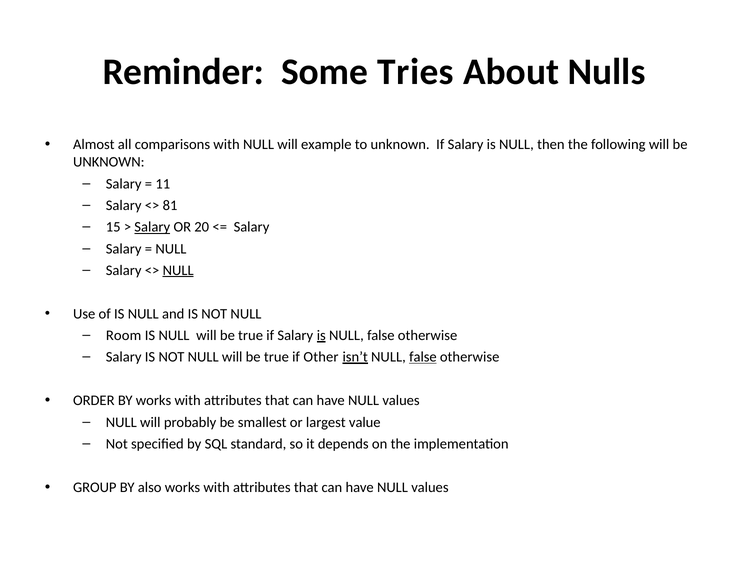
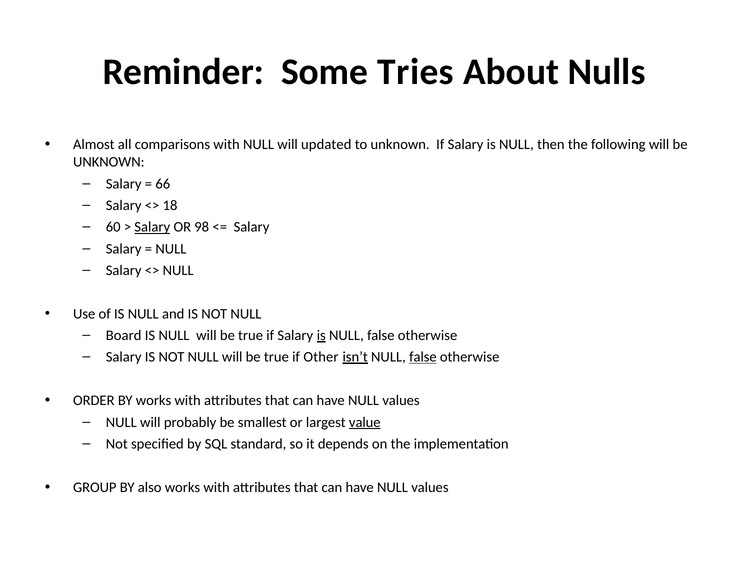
example: example -> updated
11: 11 -> 66
81: 81 -> 18
15: 15 -> 60
20: 20 -> 98
NULL at (178, 270) underline: present -> none
Room: Room -> Board
value underline: none -> present
